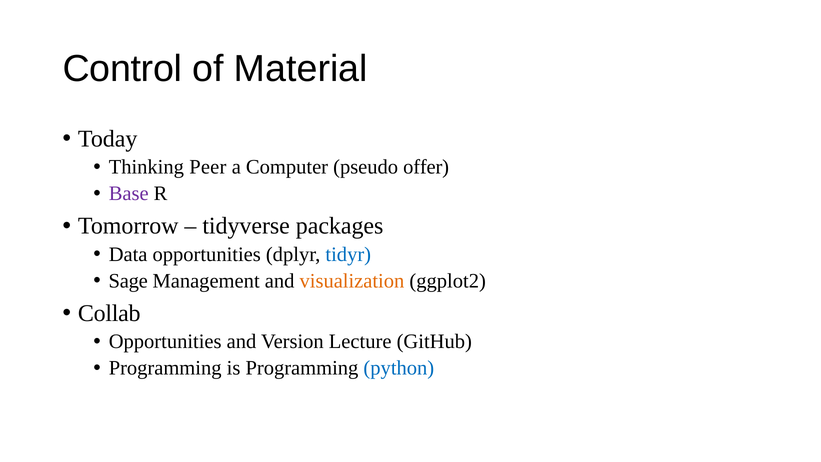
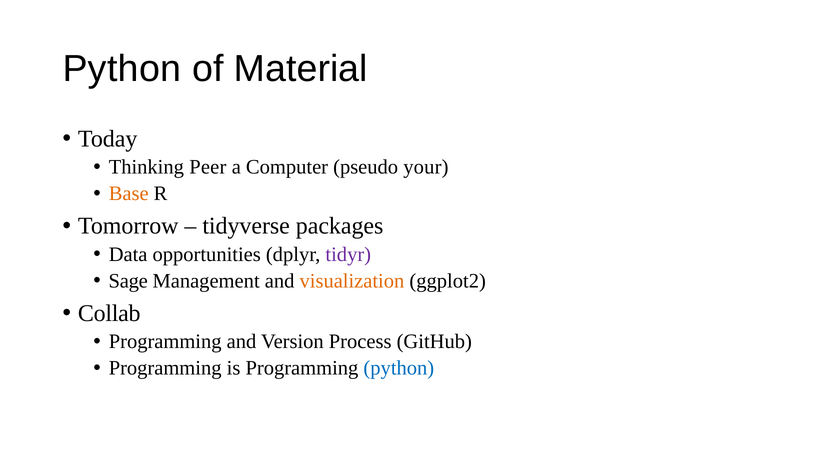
Control at (122, 69): Control -> Python
offer: offer -> your
Base colour: purple -> orange
tidyr colour: blue -> purple
Opportunities at (165, 342): Opportunities -> Programming
Lecture: Lecture -> Process
